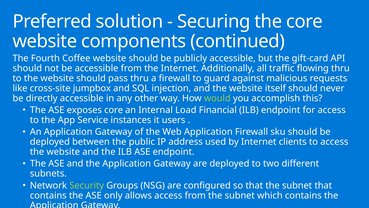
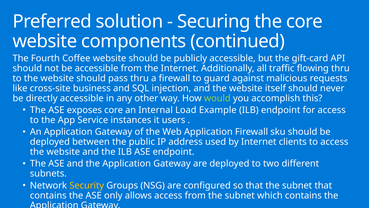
jumpbox: jumpbox -> business
Financial: Financial -> Example
Security colour: light green -> yellow
